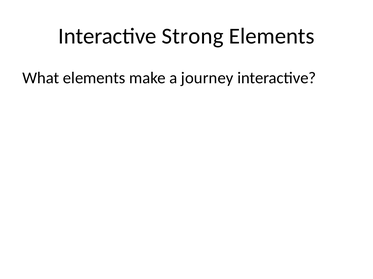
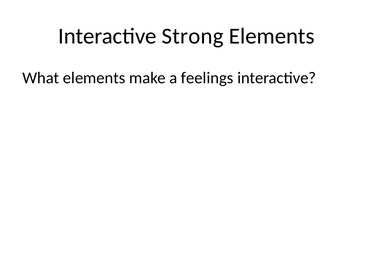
journey: journey -> feelings
